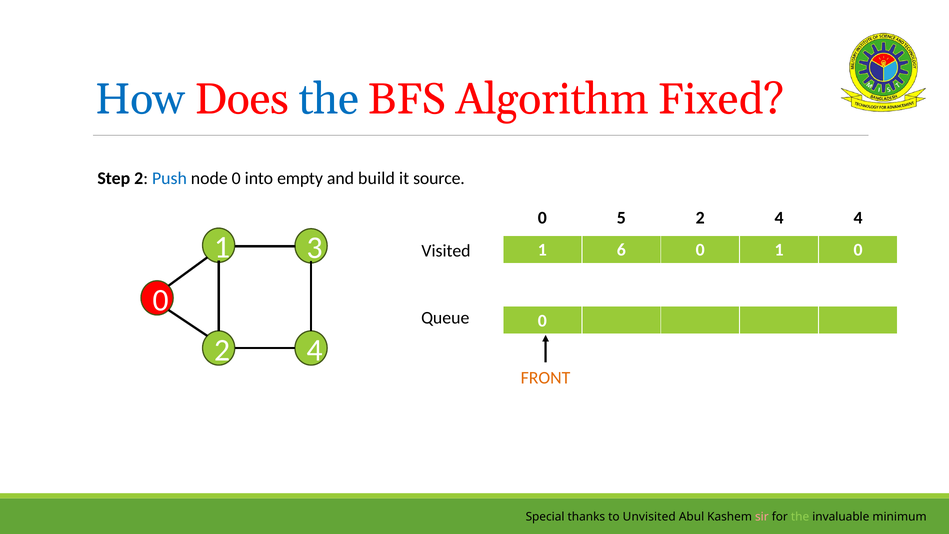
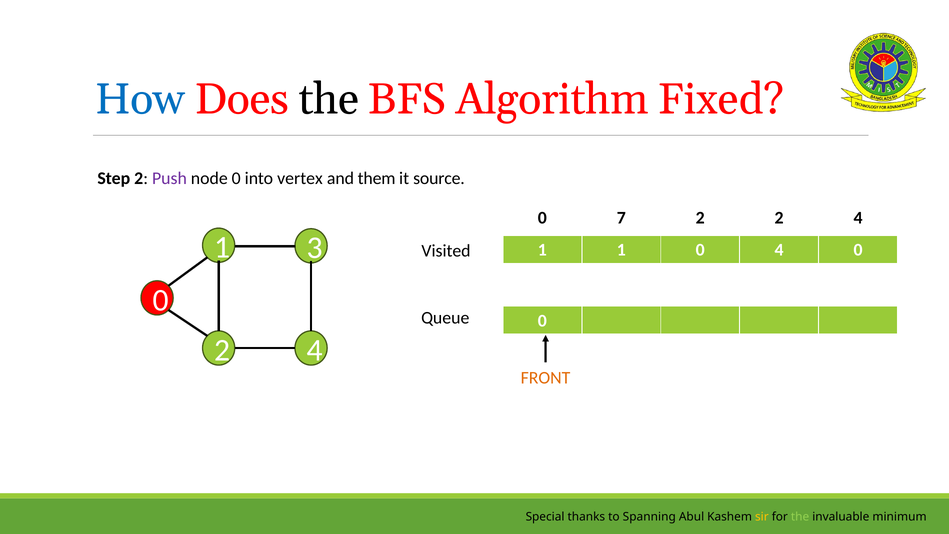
the at (329, 99) colour: blue -> black
Push colour: blue -> purple
empty: empty -> vertex
build: build -> them
5: 5 -> 7
2 4: 4 -> 2
1 6: 6 -> 1
1 at (779, 250): 1 -> 4
Unvisited: Unvisited -> Spanning
sir colour: pink -> yellow
